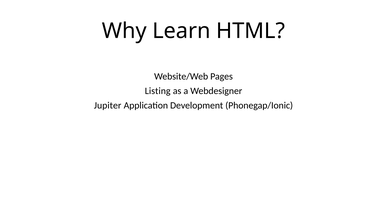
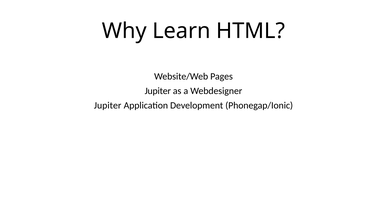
Listing at (158, 91): Listing -> Jupiter
